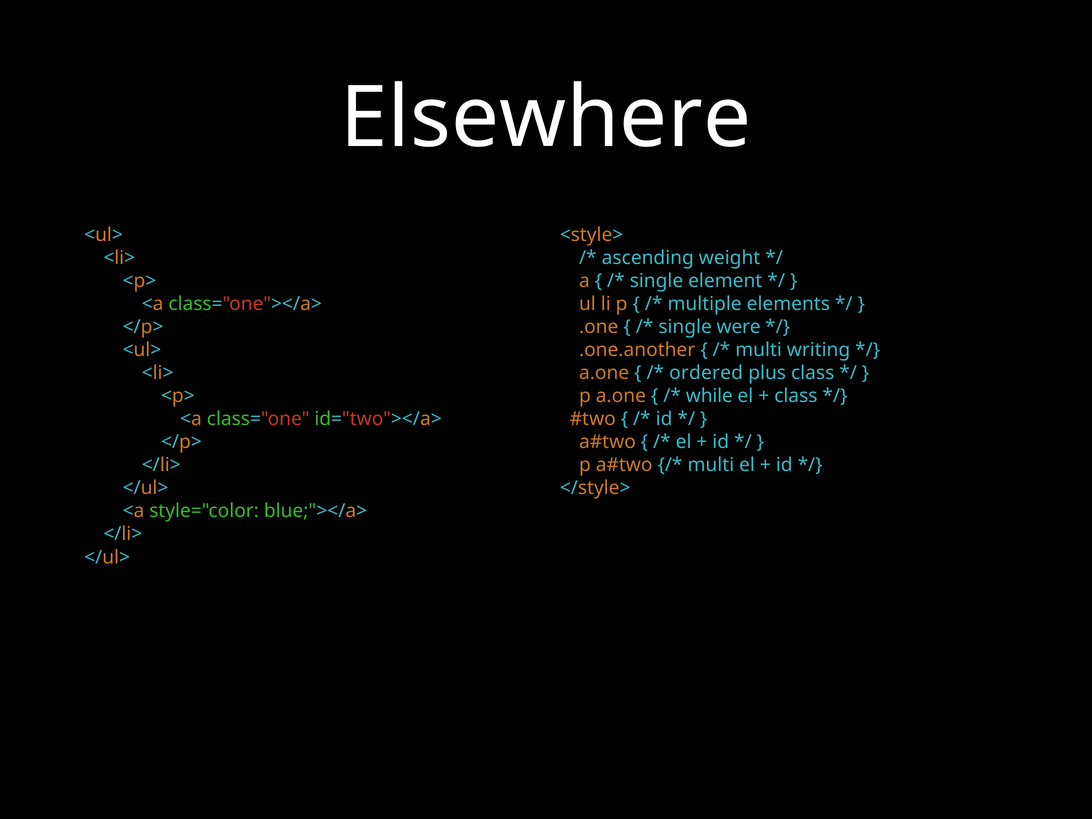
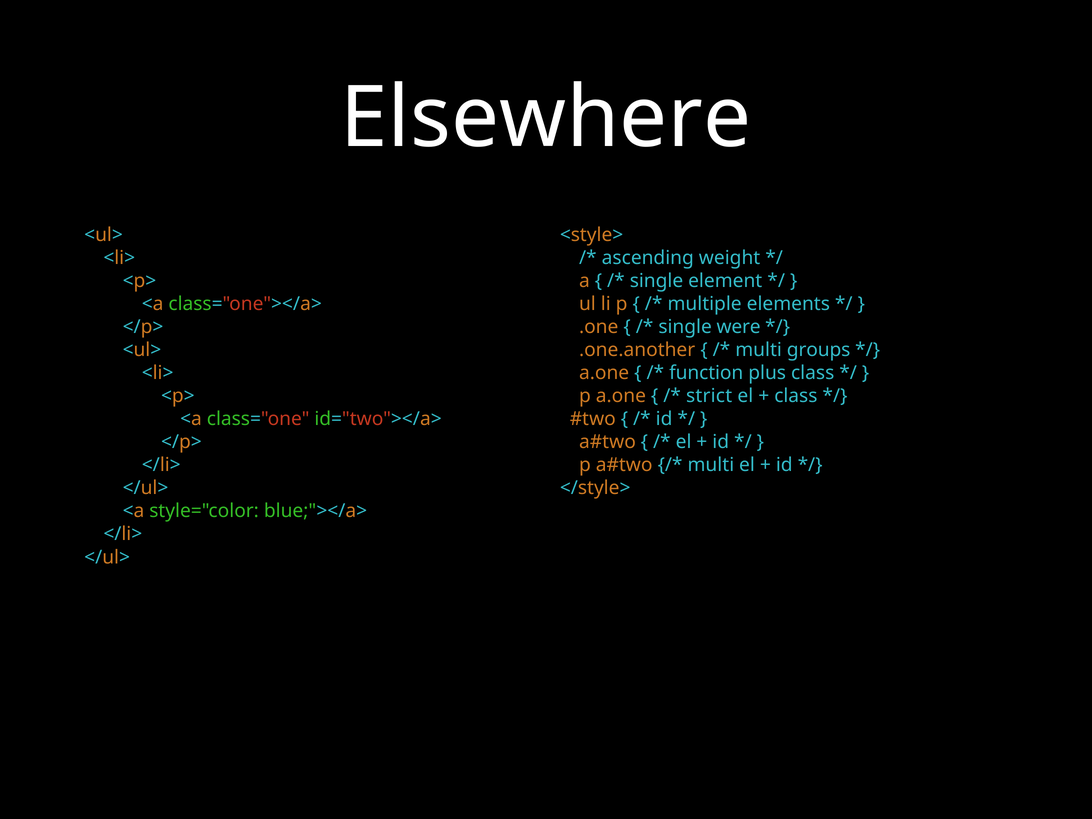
writing: writing -> groups
ordered: ordered -> function
while: while -> strict
